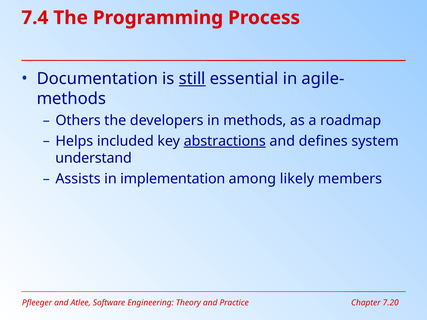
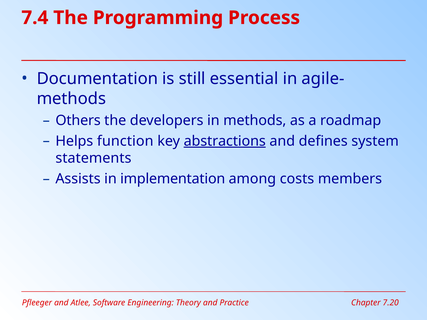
still underline: present -> none
included: included -> function
understand: understand -> statements
likely: likely -> costs
